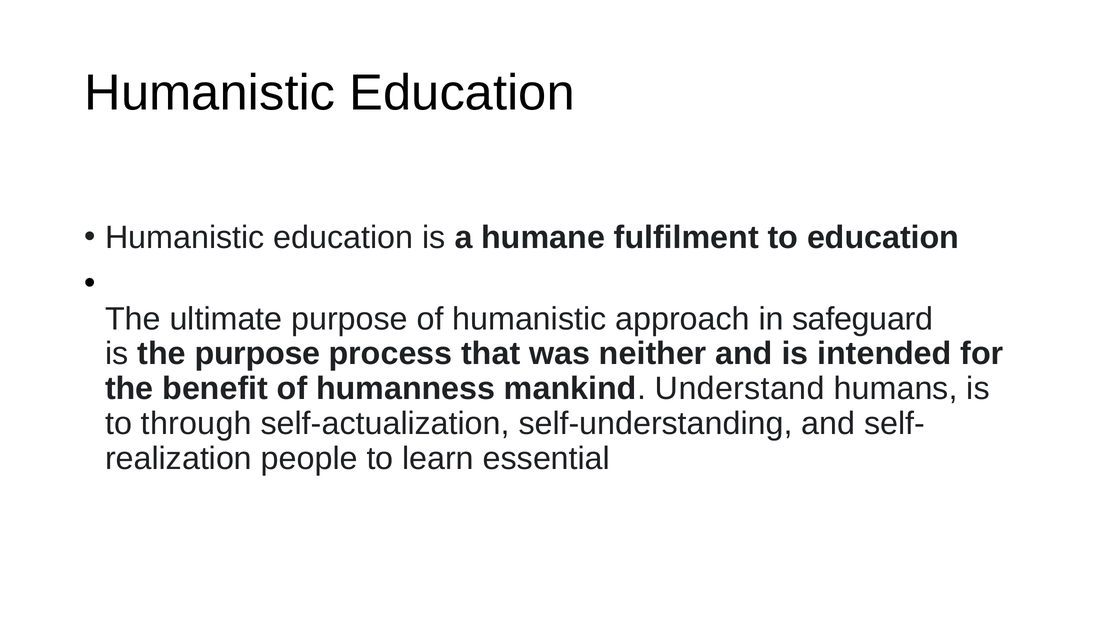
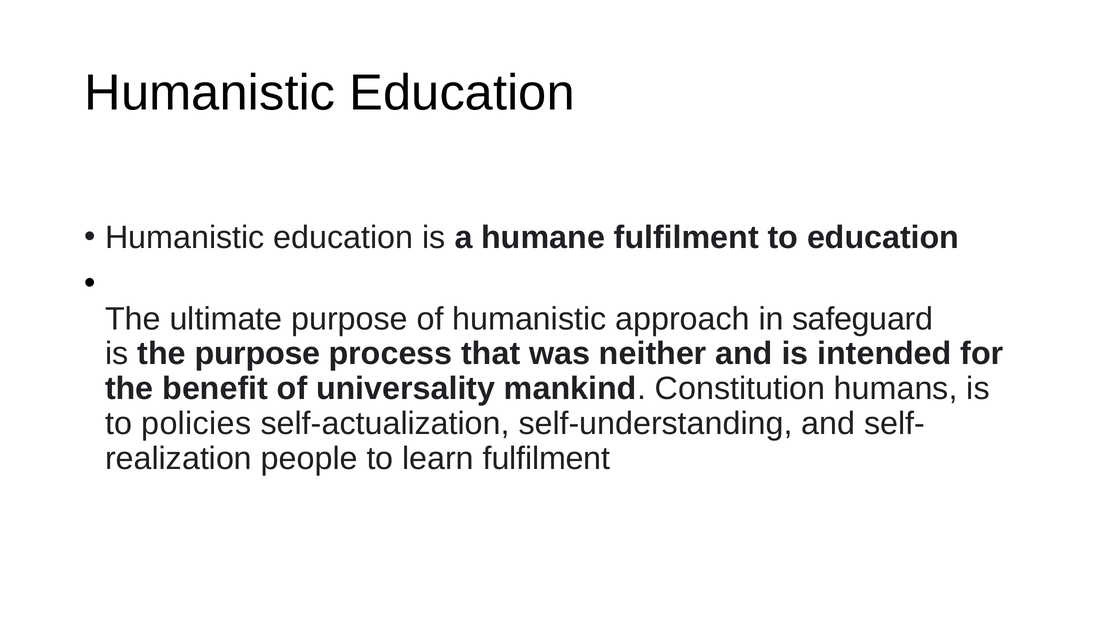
humanness: humanness -> universality
Understand: Understand -> Constitution
through: through -> policies
learn essential: essential -> fulfilment
